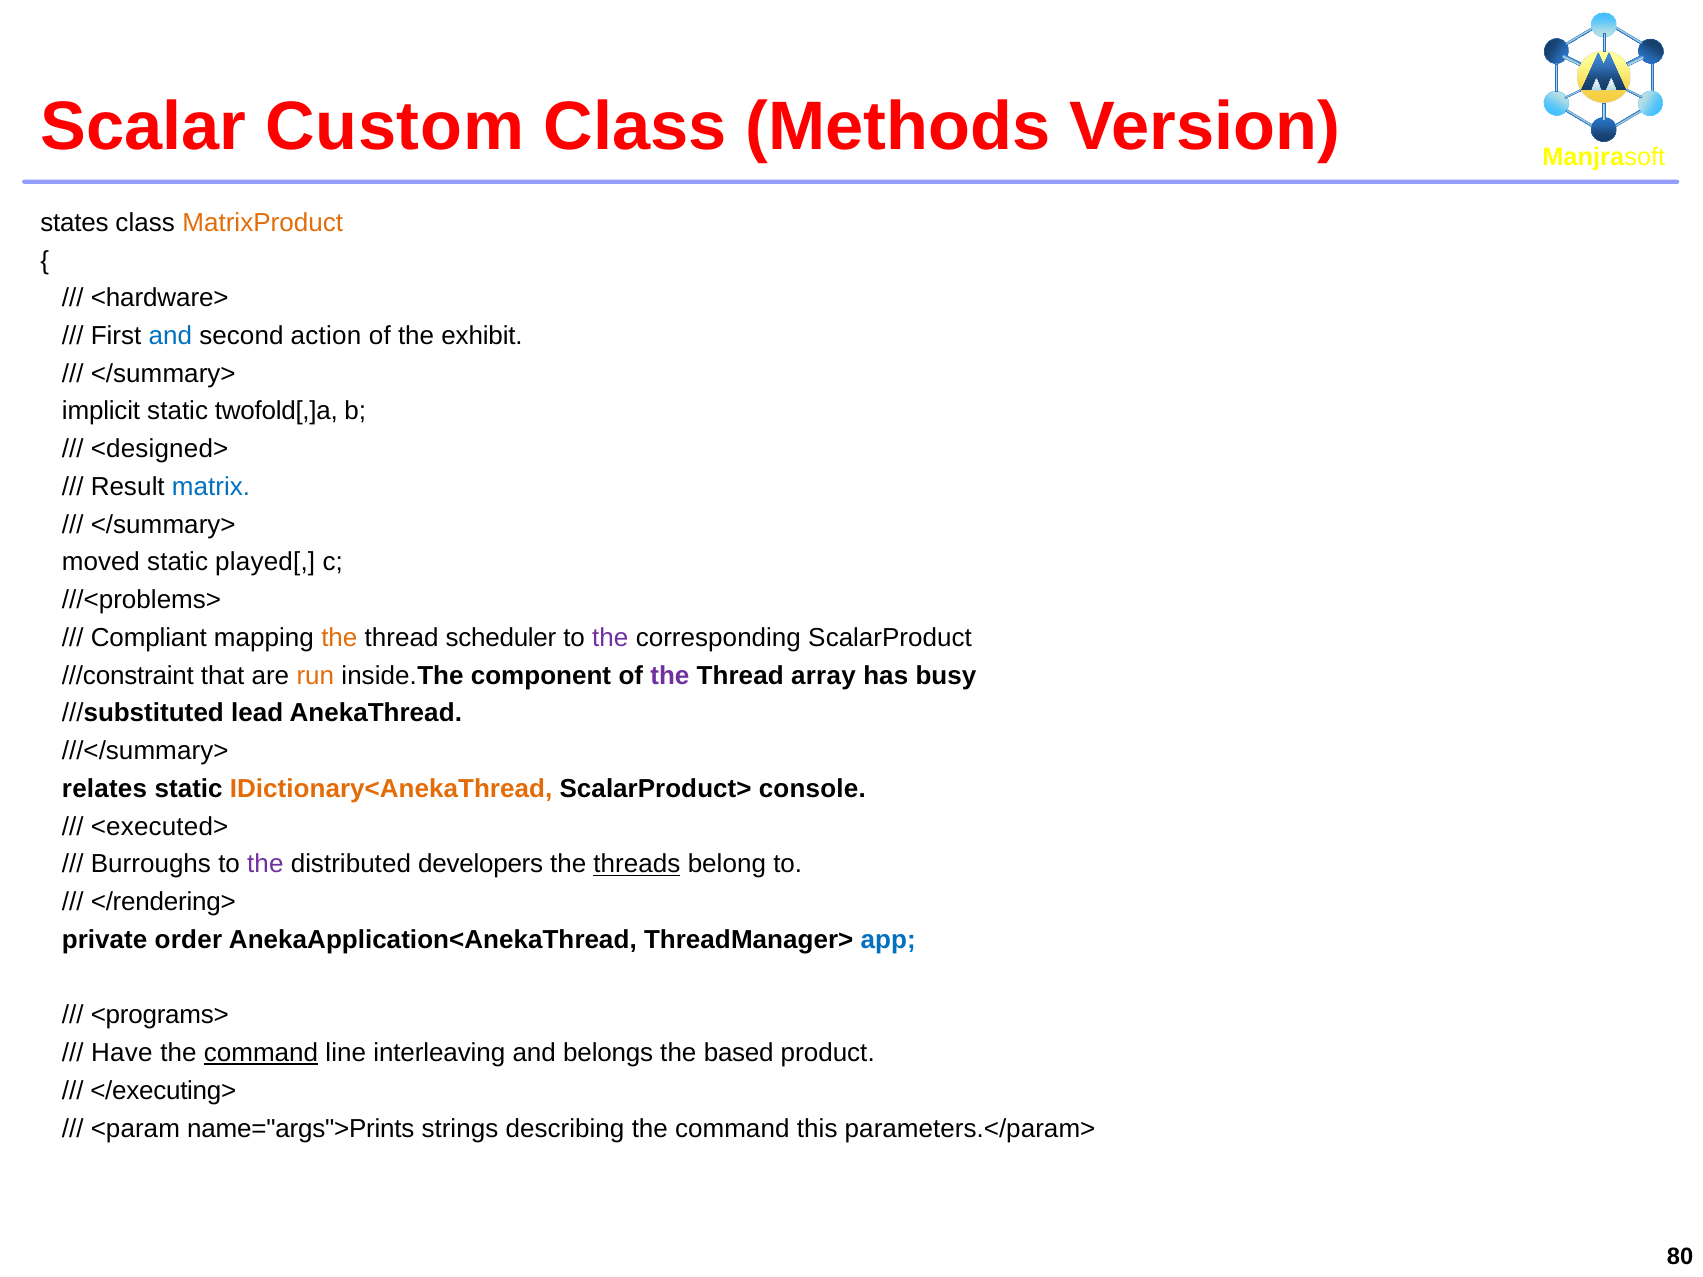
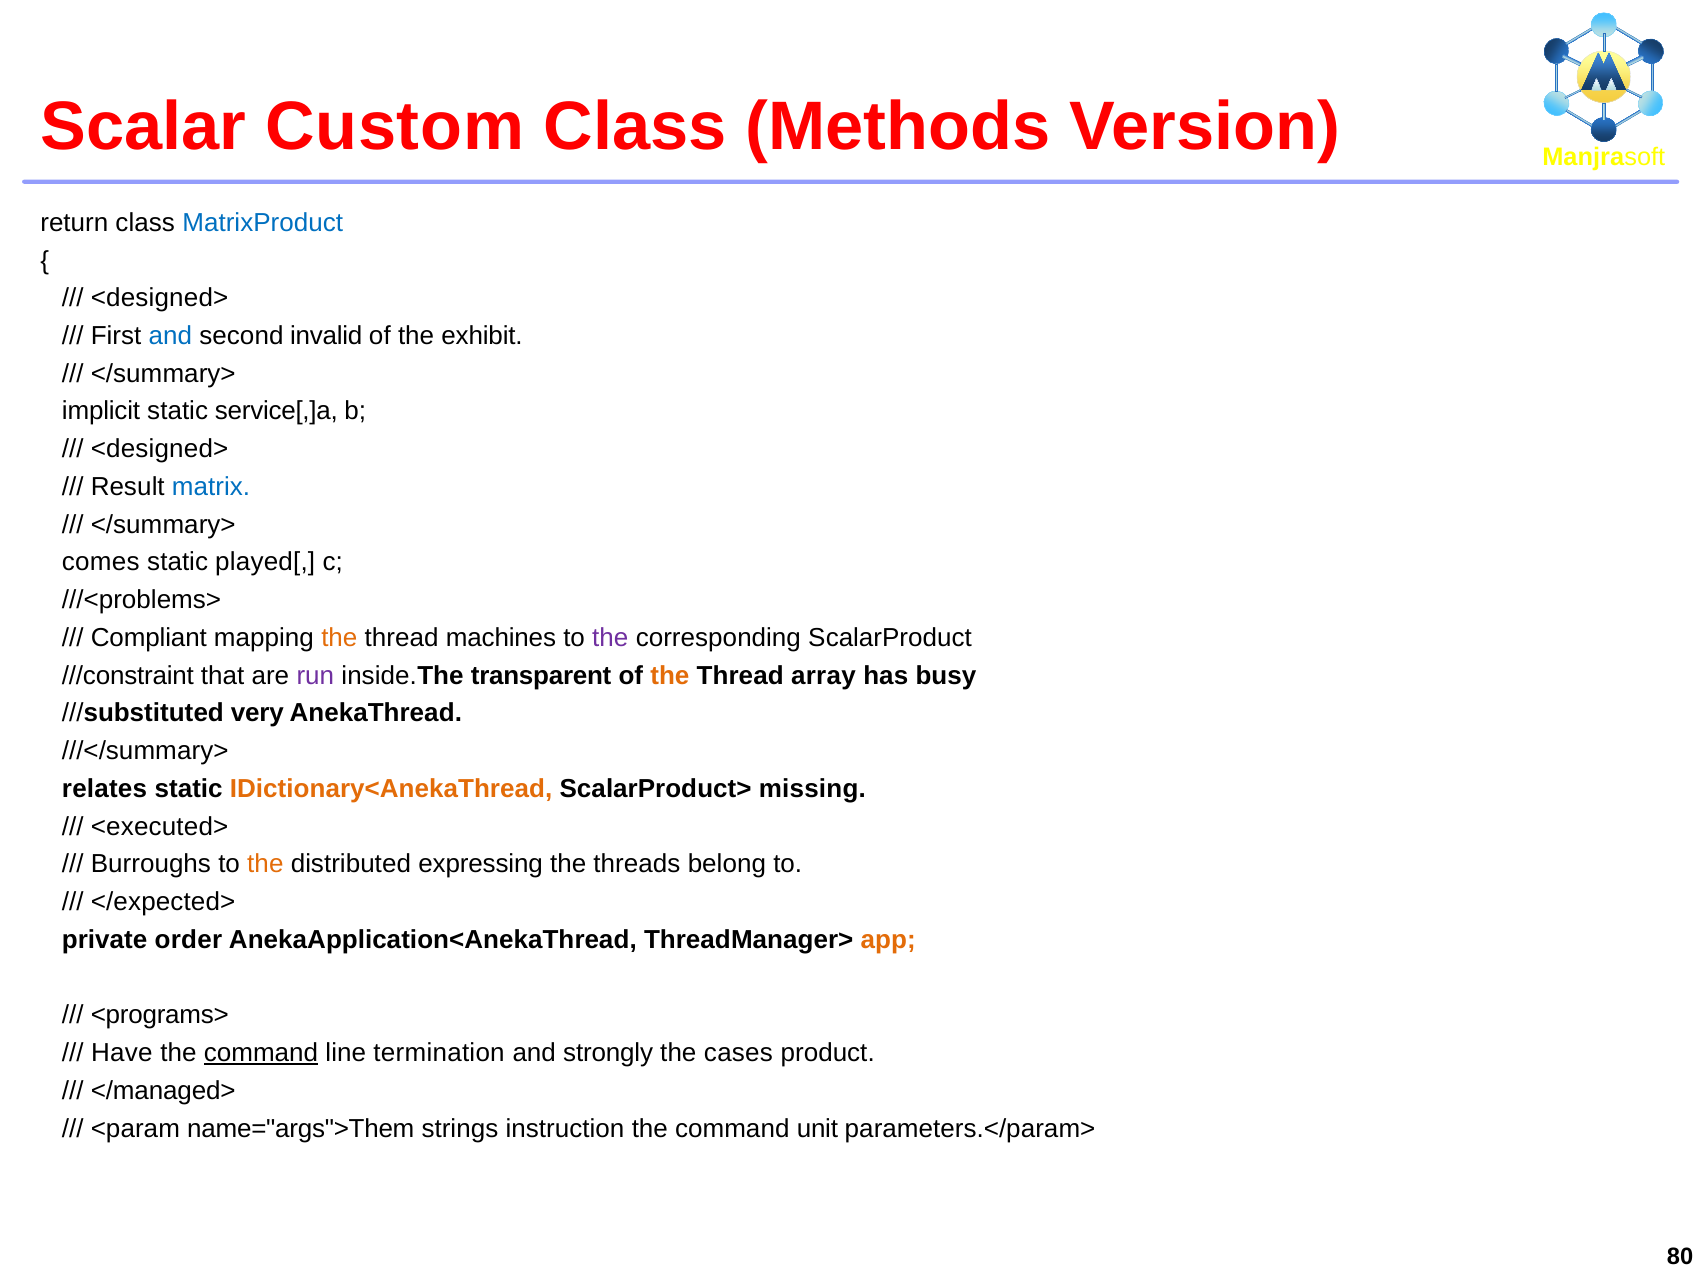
states: states -> return
MatrixProduct colour: orange -> blue
<hardware> at (160, 298): <hardware> -> <designed>
action: action -> invalid
twofold[,]a: twofold[,]a -> service[,]a
moved: moved -> comes
scheduler: scheduler -> machines
run colour: orange -> purple
component: component -> transparent
the at (670, 676) colour: purple -> orange
lead: lead -> very
console: console -> missing
the at (265, 864) colour: purple -> orange
developers: developers -> expressing
threads underline: present -> none
</rendering>: </rendering> -> </expected>
app colour: blue -> orange
interleaving: interleaving -> termination
belongs: belongs -> strongly
based: based -> cases
</executing>: </executing> -> </managed>
name="args">Prints: name="args">Prints -> name="args">Them
describing: describing -> instruction
this: this -> unit
